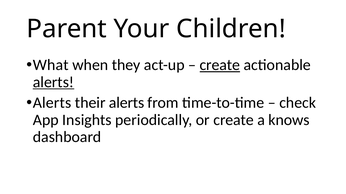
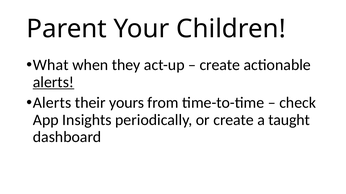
create at (220, 65) underline: present -> none
their alerts: alerts -> yours
knows: knows -> taught
